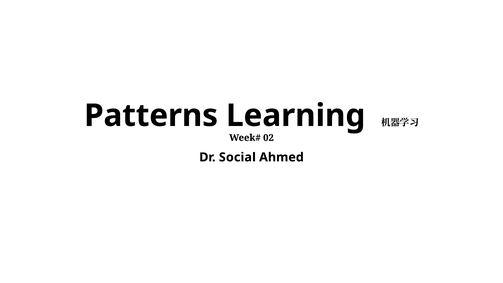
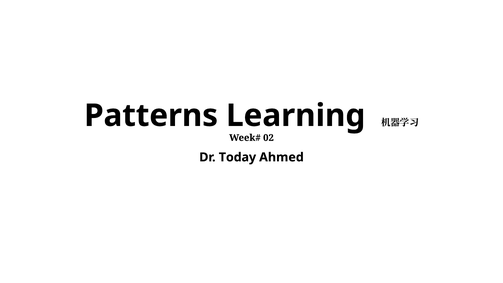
Social: Social -> Today
